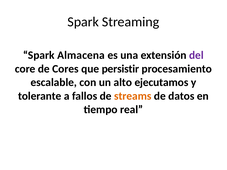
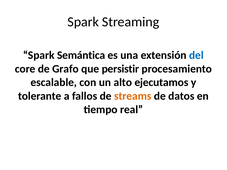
Almacena: Almacena -> Semántica
del colour: purple -> blue
Cores: Cores -> Grafo
